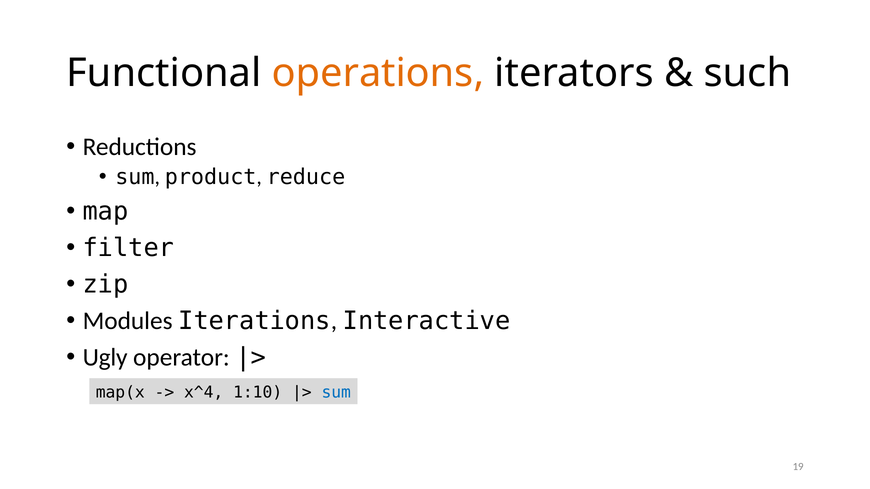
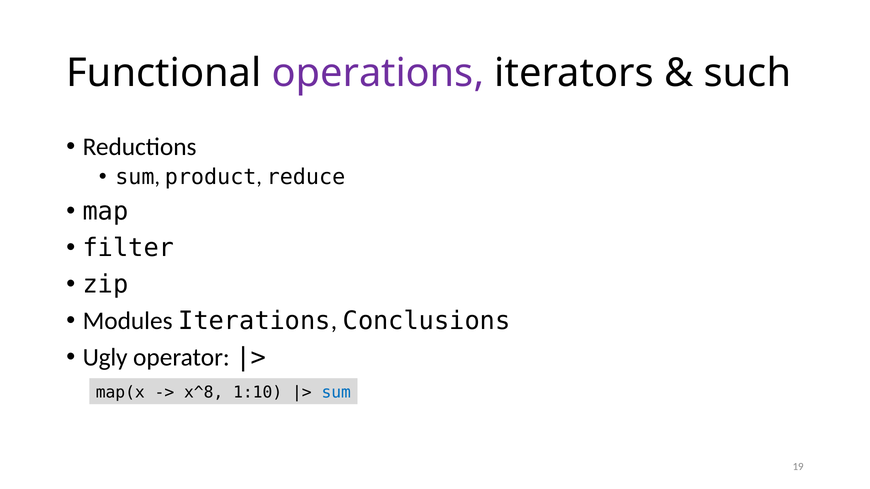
operations colour: orange -> purple
Interactive: Interactive -> Conclusions
x^4: x^4 -> x^8
